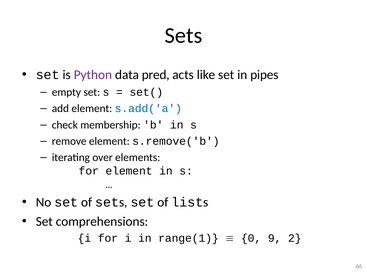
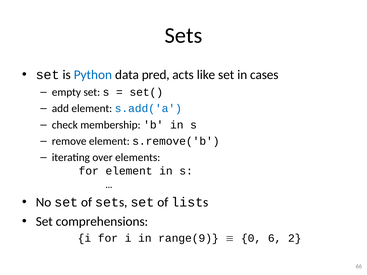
Python colour: purple -> blue
pipes: pipes -> cases
range(1: range(1 -> range(9
9: 9 -> 6
